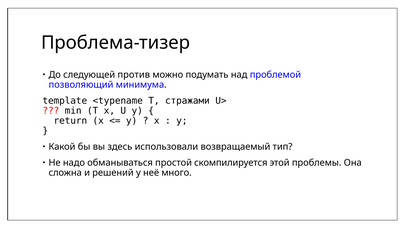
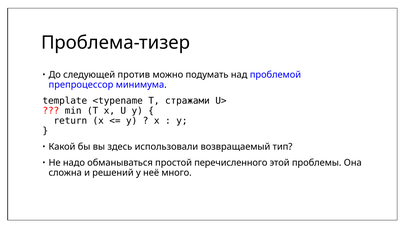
позволяющий: позволяющий -> препроцессор
скомпилируется: скомпилируется -> перечисленного
